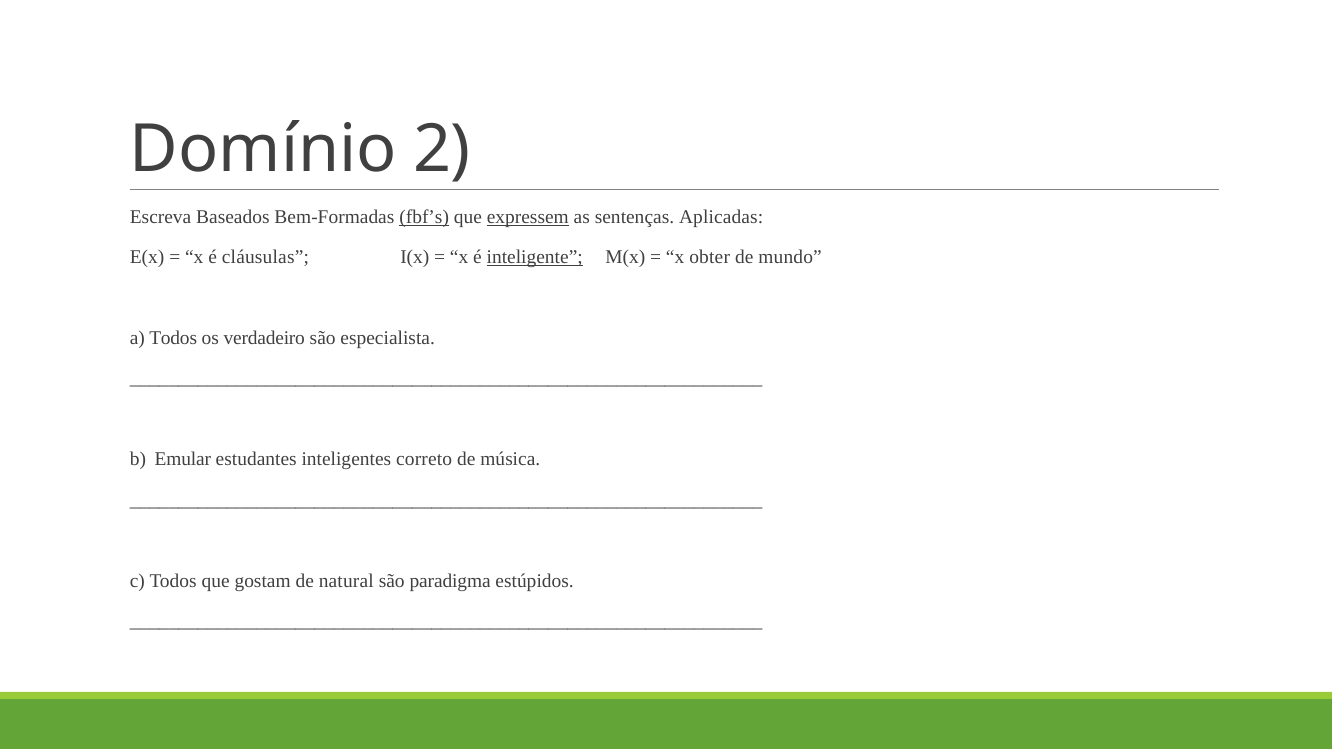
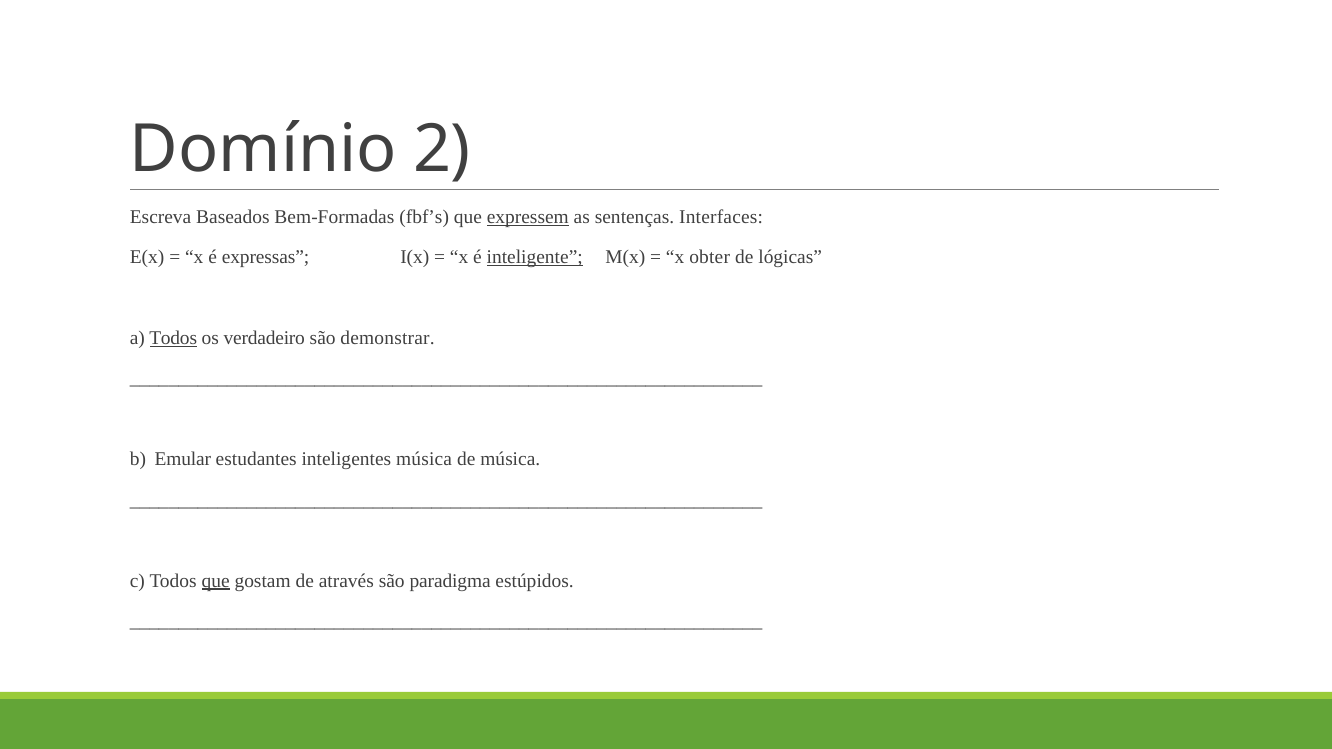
fbf’s underline: present -> none
Aplicadas: Aplicadas -> Interfaces
cláusulas: cláusulas -> expressas
mundo: mundo -> lógicas
Todos at (173, 338) underline: none -> present
especialista: especialista -> demonstrar
inteligentes correto: correto -> música
que at (216, 581) underline: none -> present
natural: natural -> através
